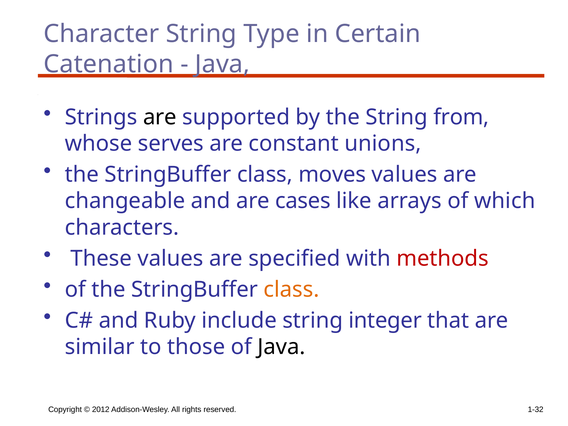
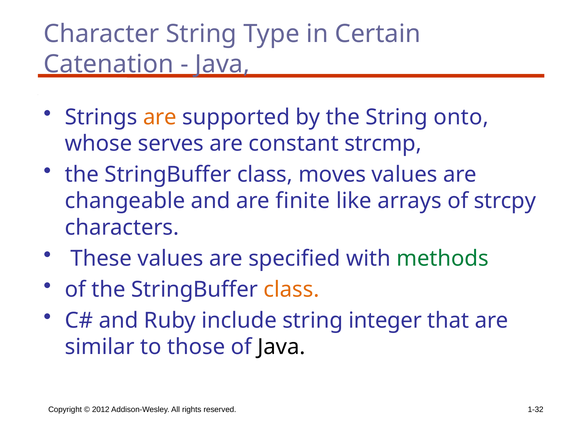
are at (160, 117) colour: black -> orange
from: from -> onto
unions: unions -> strcmp
cases: cases -> finite
which: which -> strcpy
methods colour: red -> green
